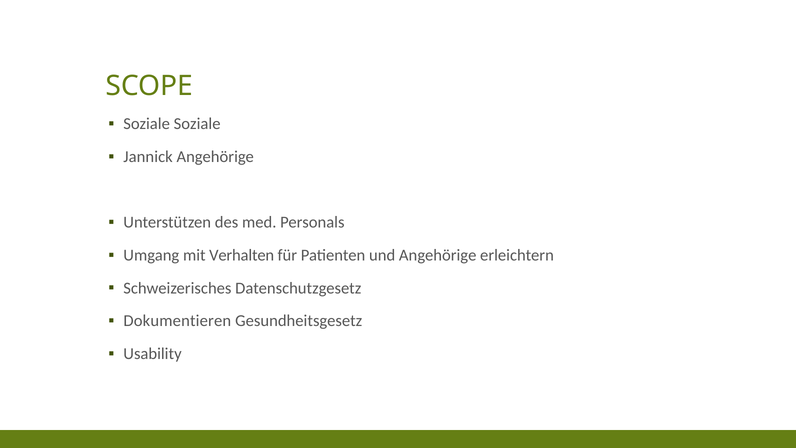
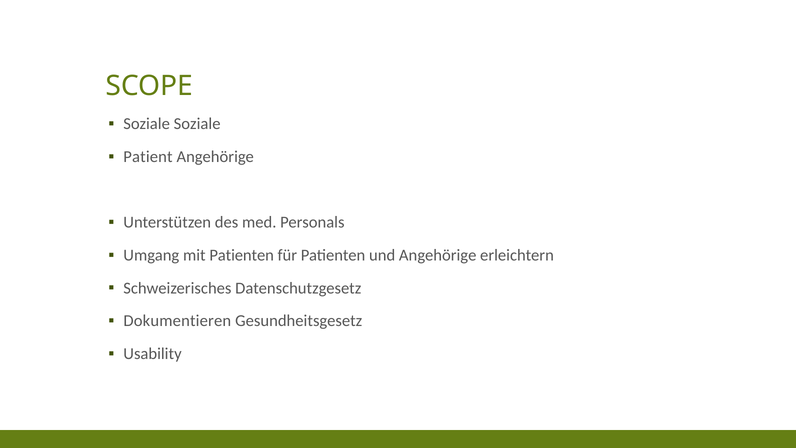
Jannick: Jannick -> Patient
mit Verhalten: Verhalten -> Patienten
